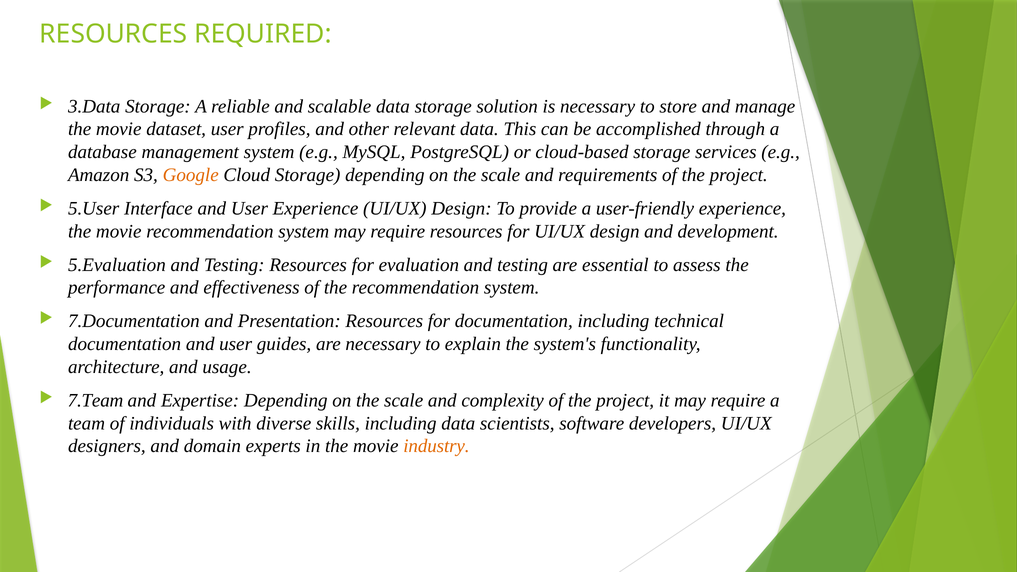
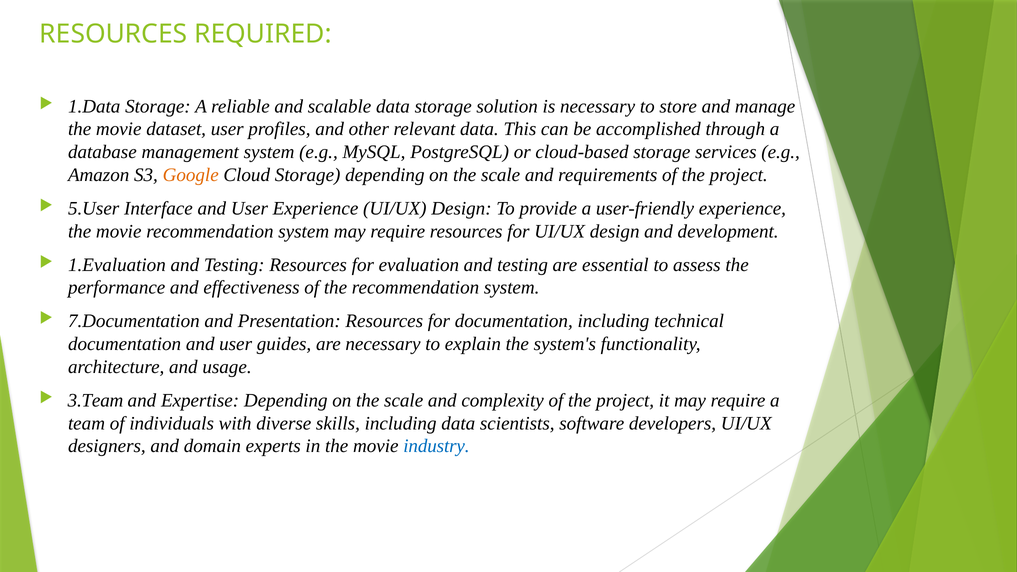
3.Data: 3.Data -> 1.Data
5.Evaluation: 5.Evaluation -> 1.Evaluation
7.Team: 7.Team -> 3.Team
industry colour: orange -> blue
